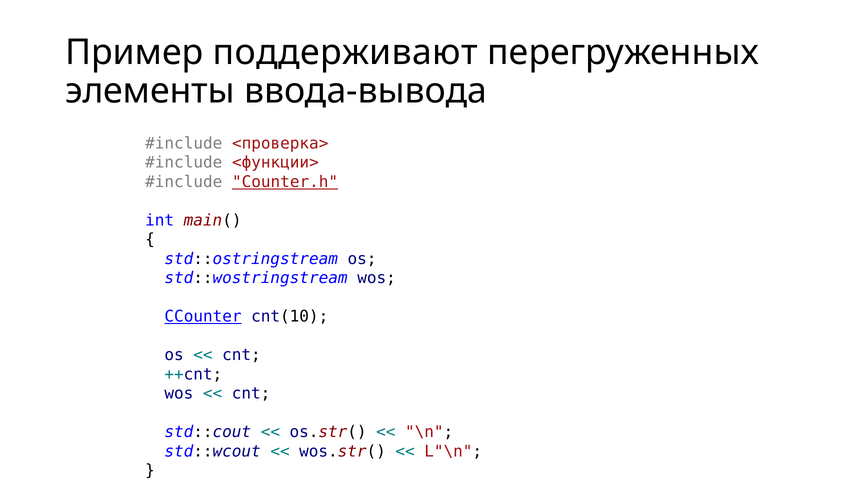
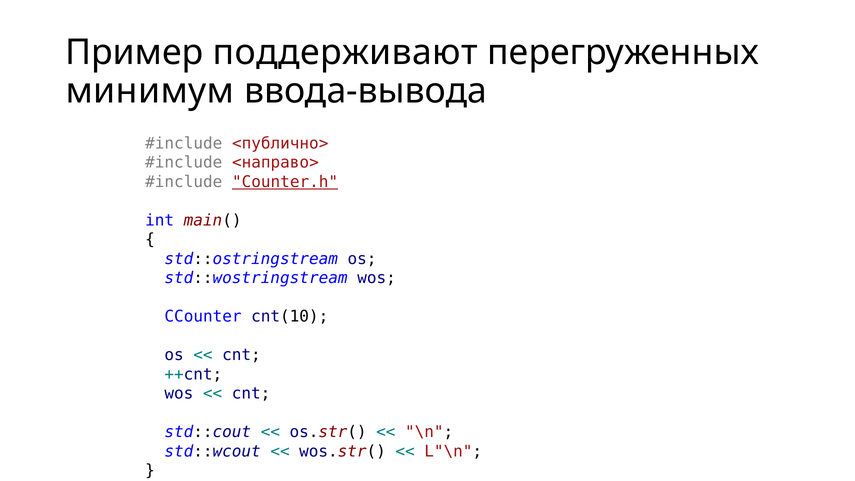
элементы: элементы -> минимум
<проверка>: <проверка> -> <публично>
<функции>: <функции> -> <направо>
CCounter underline: present -> none
